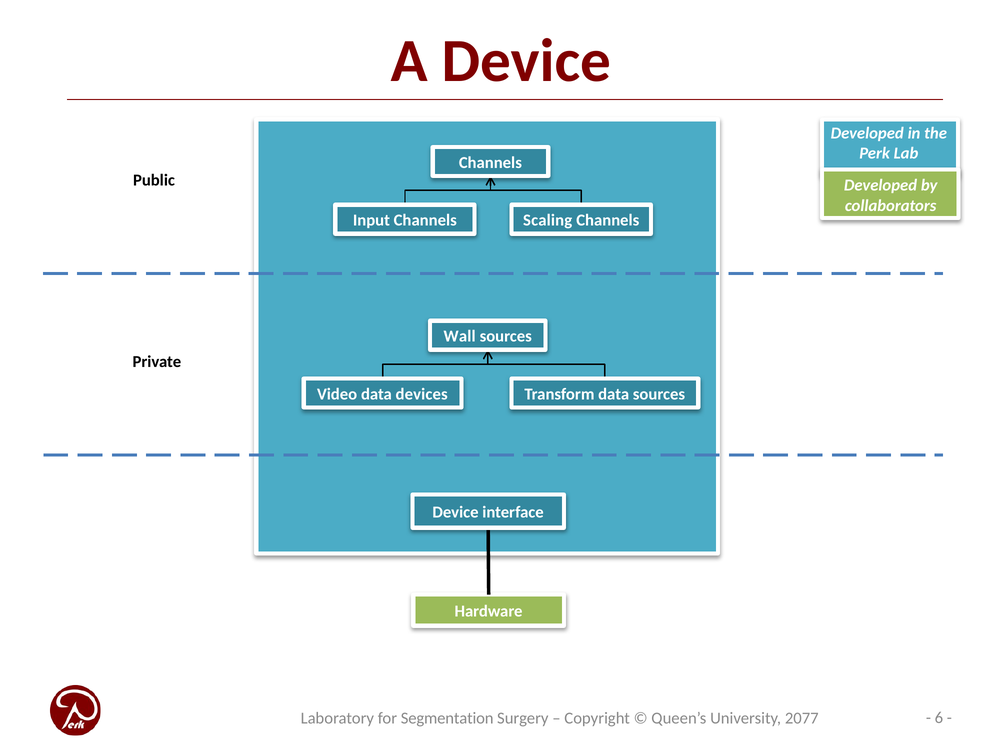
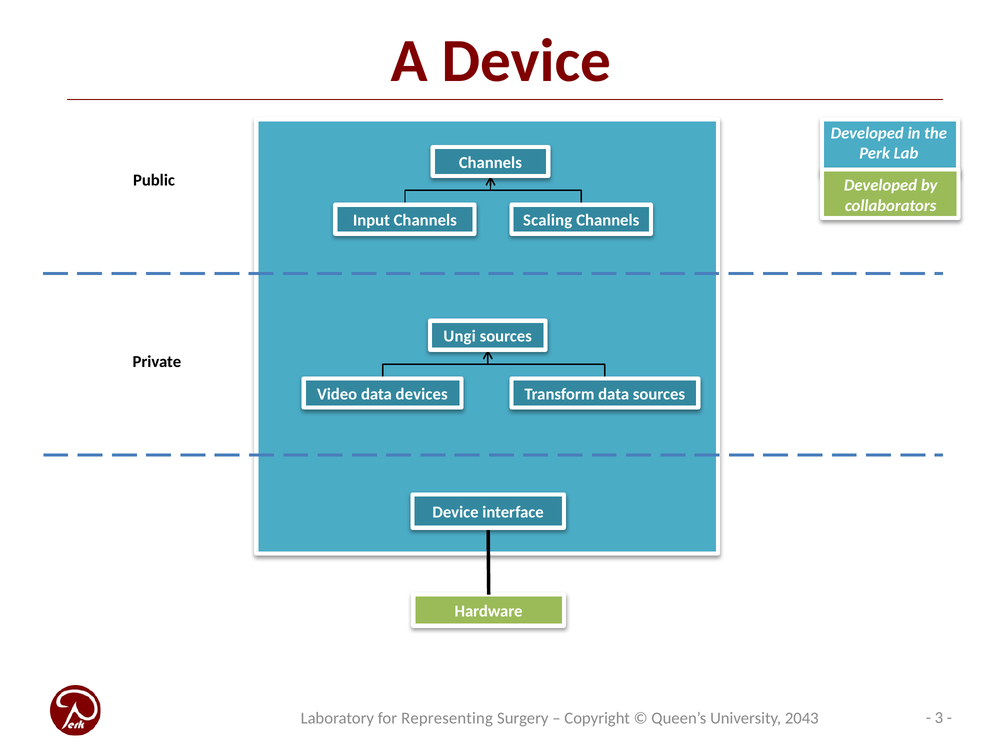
Wall: Wall -> Ungi
6: 6 -> 3
Segmentation: Segmentation -> Representing
2077: 2077 -> 2043
